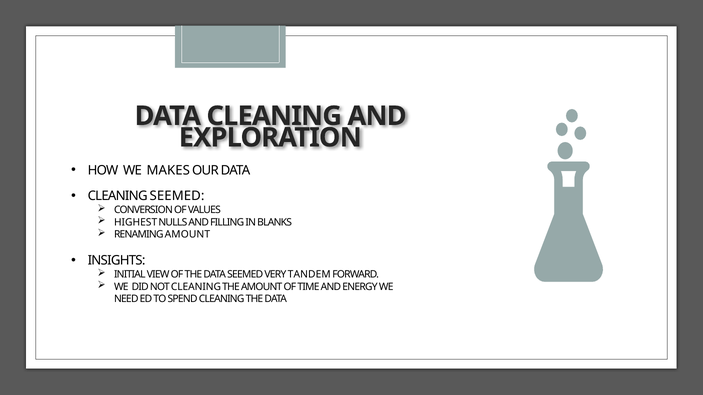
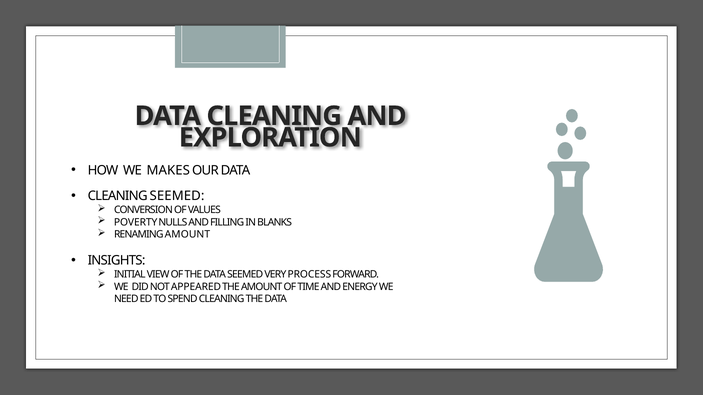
HIGHEST: HIGHEST -> POVERTY
TANDEM: TANDEM -> PROCESS
NOT CLEANING: CLEANING -> APPEARED
